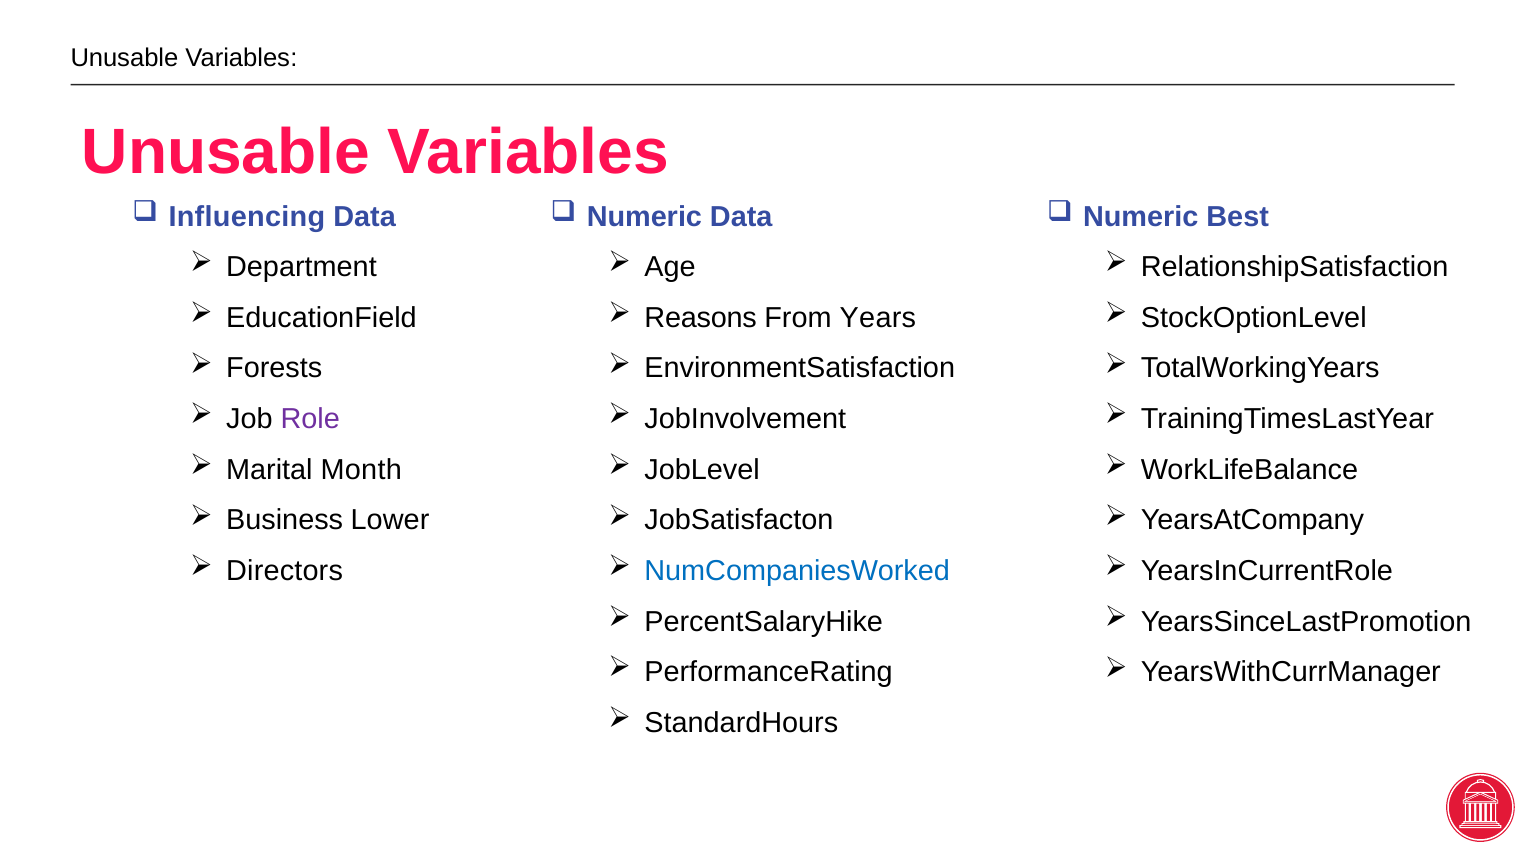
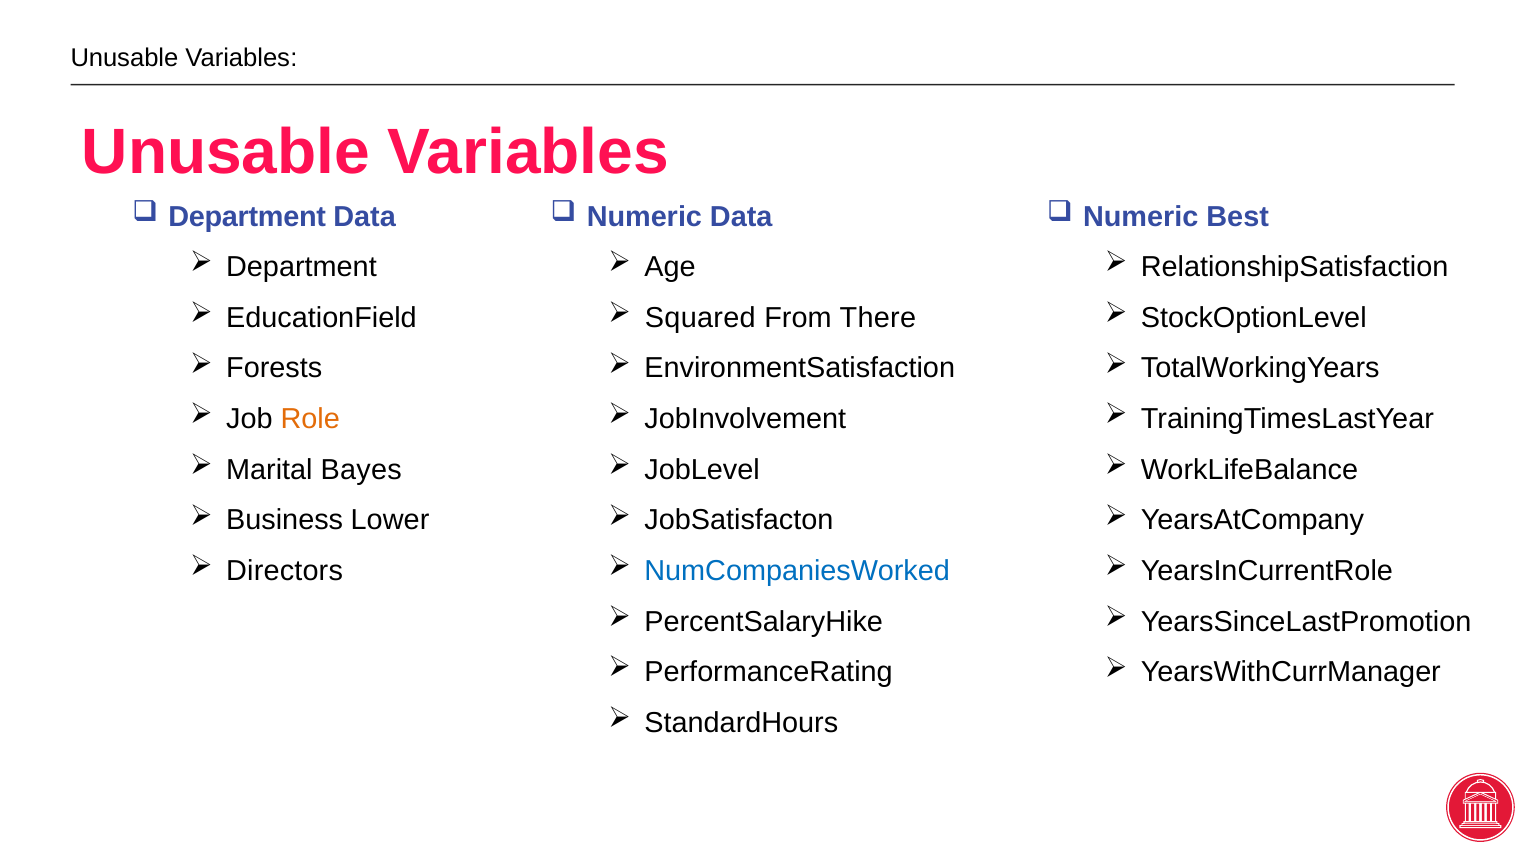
Influencing at (247, 217): Influencing -> Department
Reasons: Reasons -> Squared
Years: Years -> There
Role colour: purple -> orange
Month: Month -> Bayes
